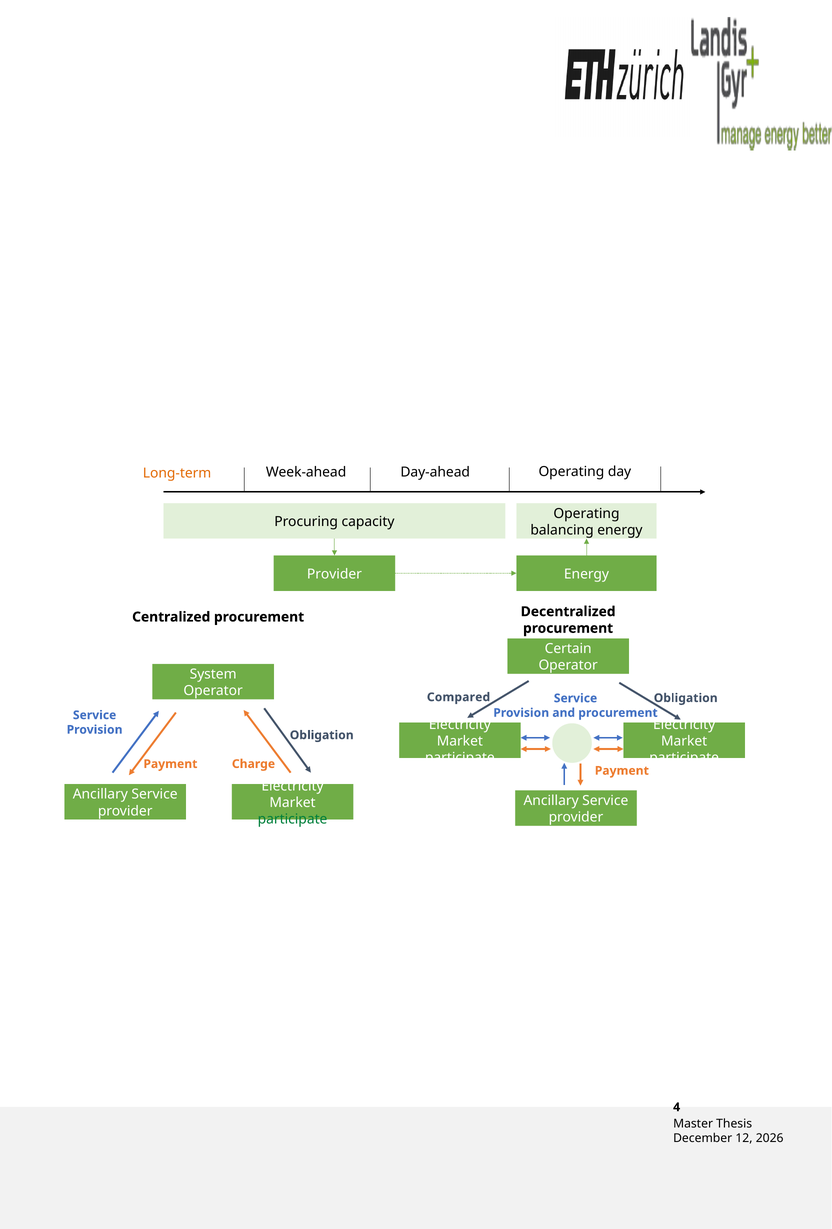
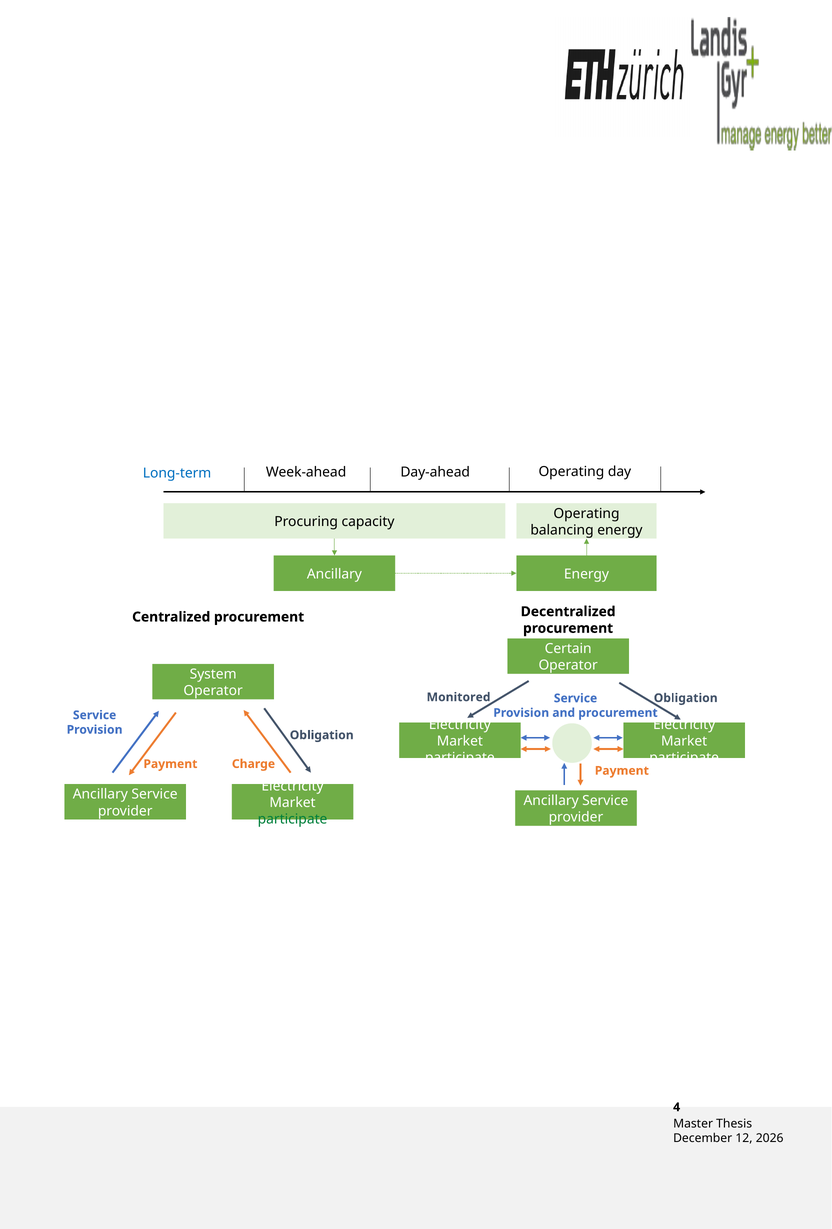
Long-term colour: orange -> blue
Provider at (334, 574): Provider -> Ancillary
Compared: Compared -> Monitored
